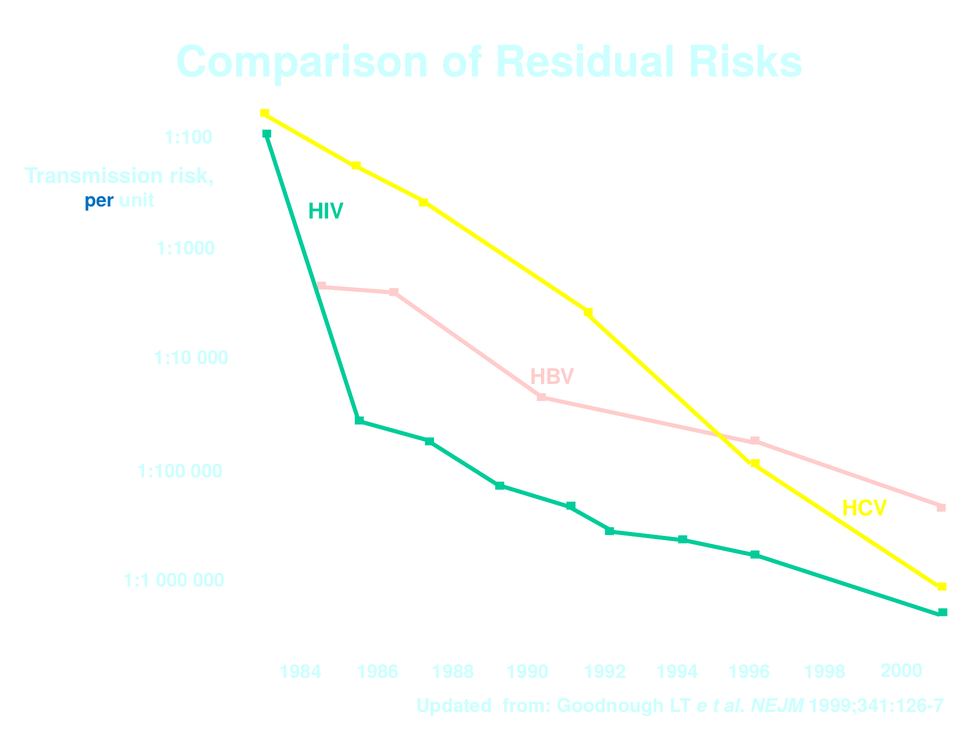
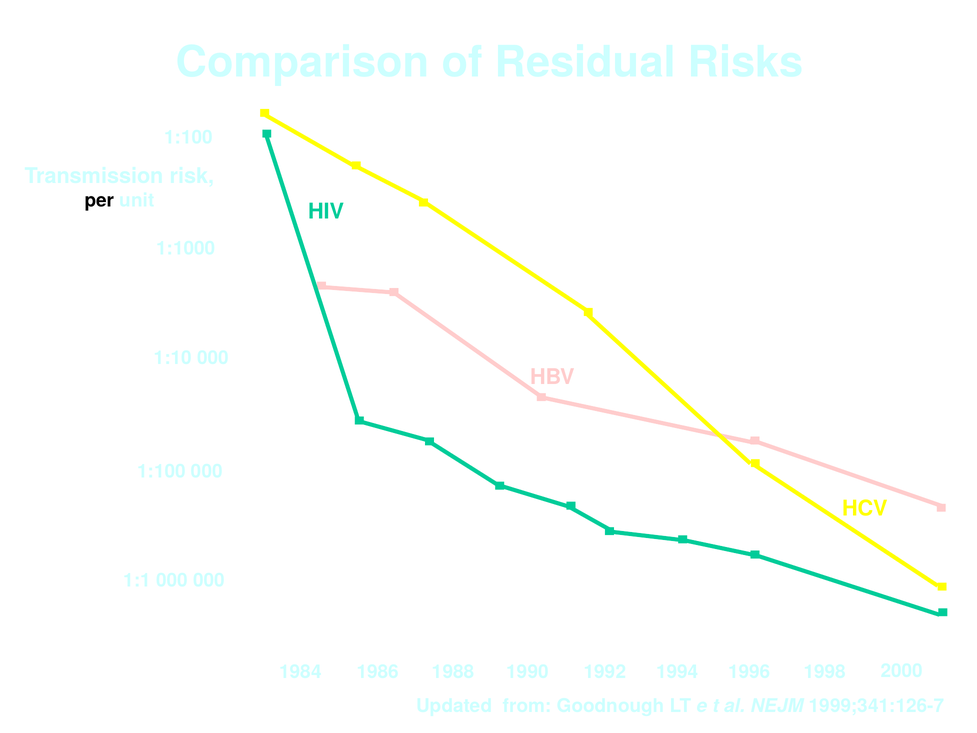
per colour: blue -> black
